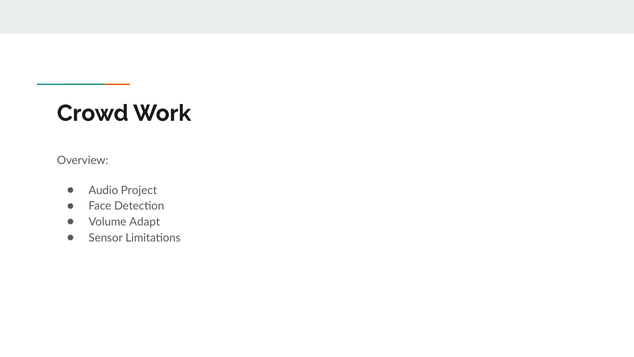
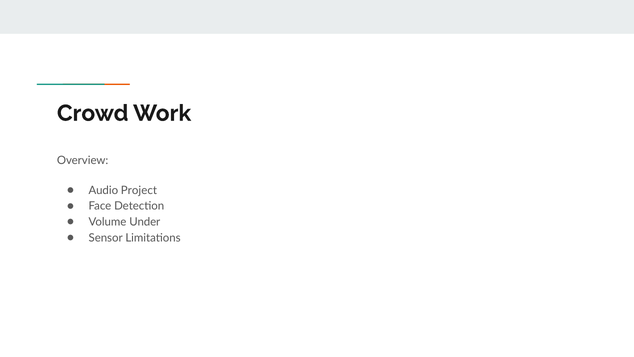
Adapt: Adapt -> Under
